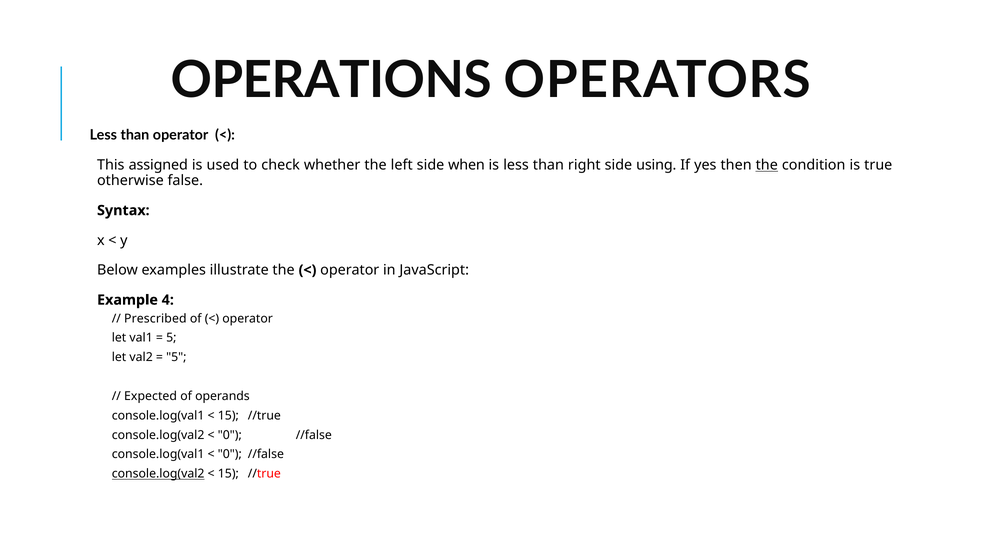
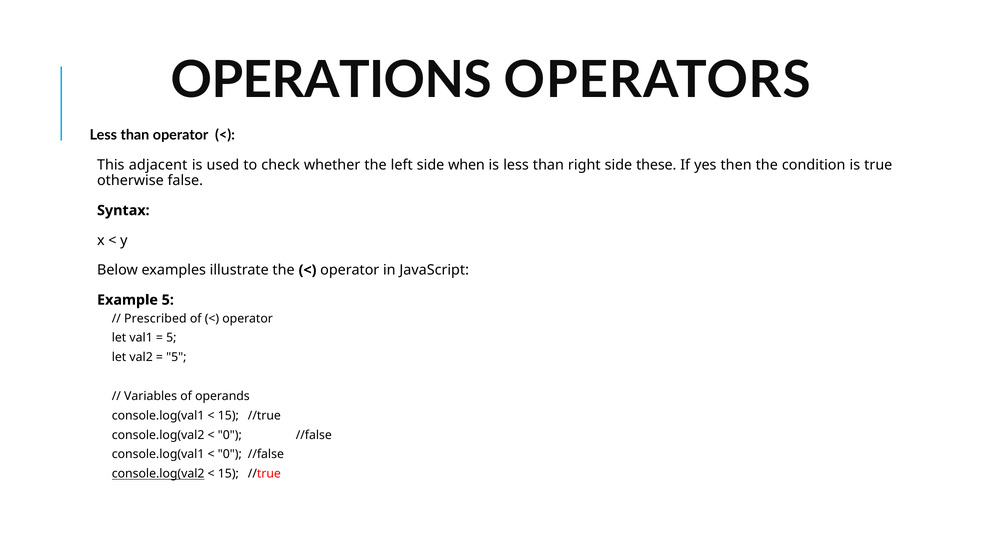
assigned: assigned -> adjacent
using: using -> these
the at (767, 165) underline: present -> none
Example 4: 4 -> 5
Expected: Expected -> Variables
